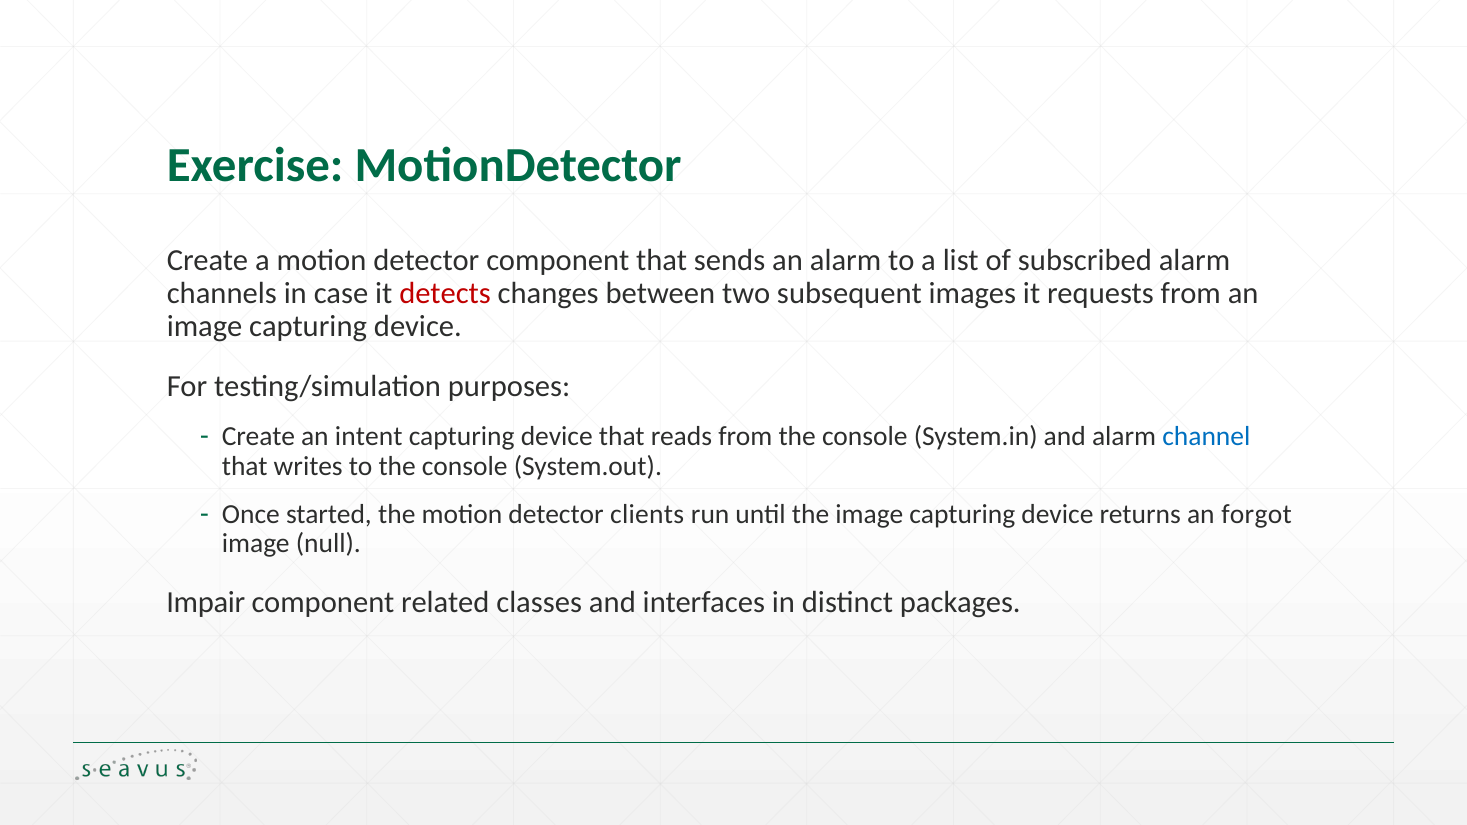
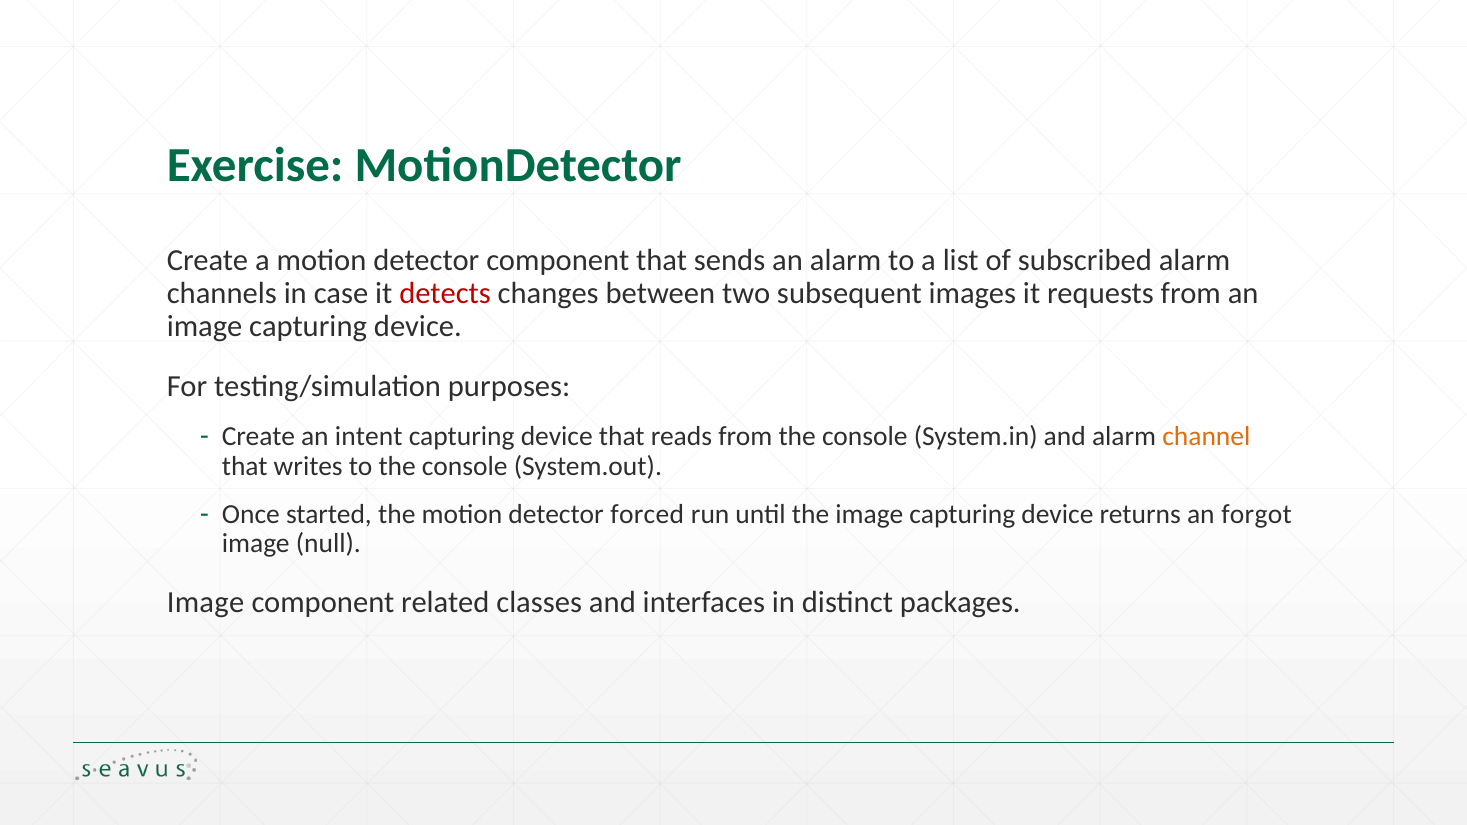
channel colour: blue -> orange
clients: clients -> forced
Impair at (206, 603): Impair -> Image
